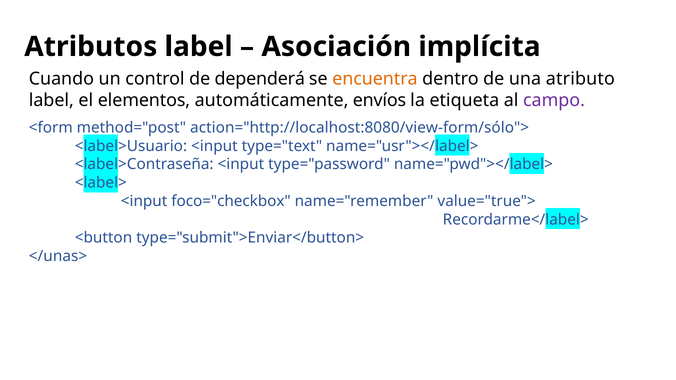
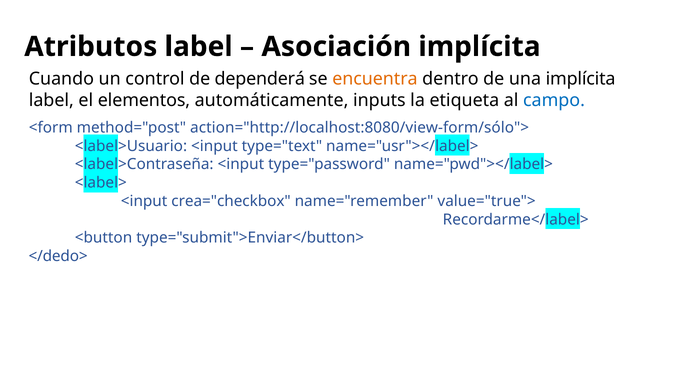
una atributo: atributo -> implícita
envíos: envíos -> inputs
campo colour: purple -> blue
foco="checkbox: foco="checkbox -> crea="checkbox
</unas>: </unas> -> </dedo>
